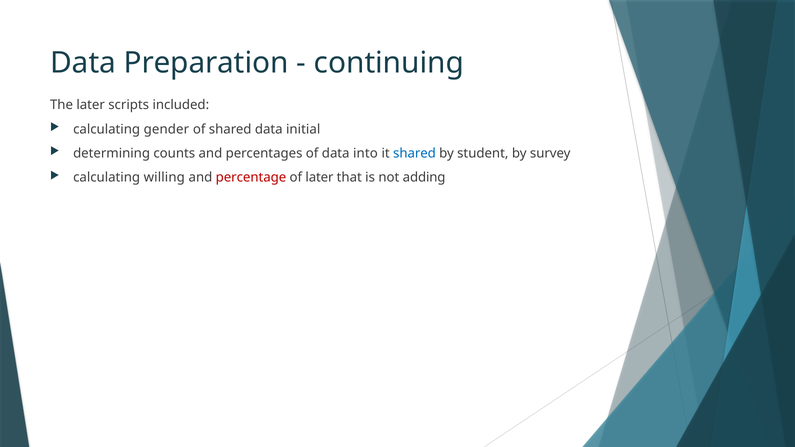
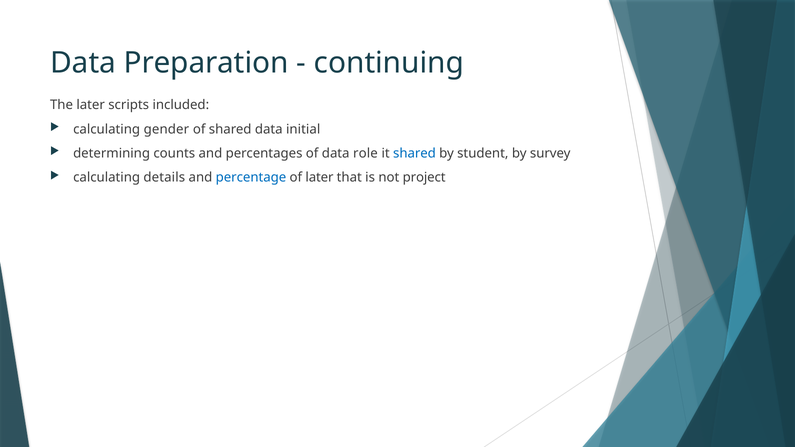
into: into -> role
willing: willing -> details
percentage colour: red -> blue
adding: adding -> project
